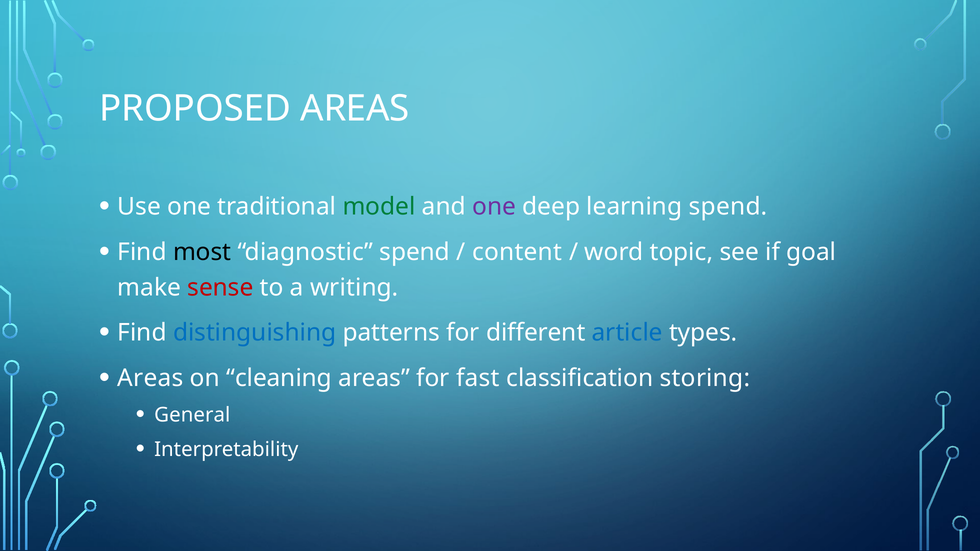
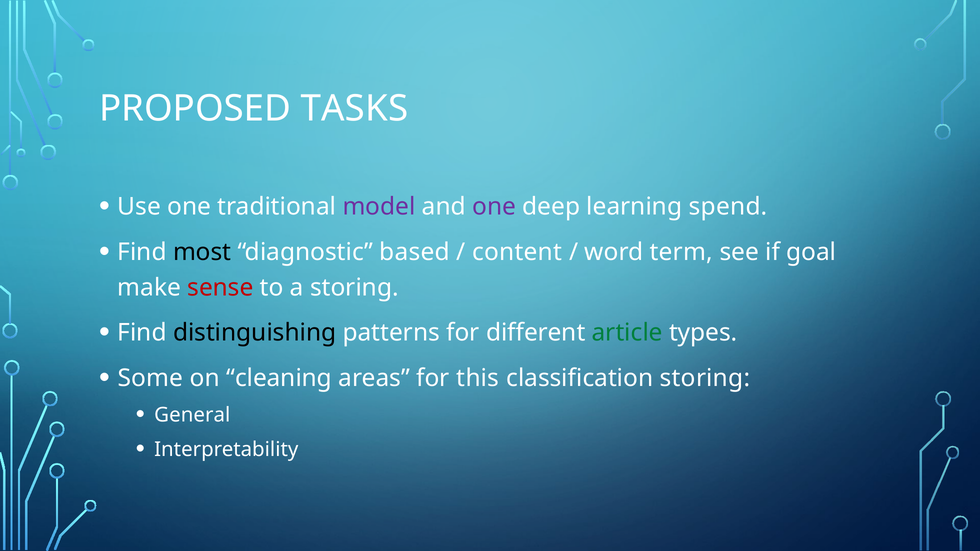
PROPOSED AREAS: AREAS -> TASKS
model colour: green -> purple
diagnostic spend: spend -> based
topic: topic -> term
a writing: writing -> storing
distinguishing colour: blue -> black
article colour: blue -> green
Areas at (150, 379): Areas -> Some
fast: fast -> this
